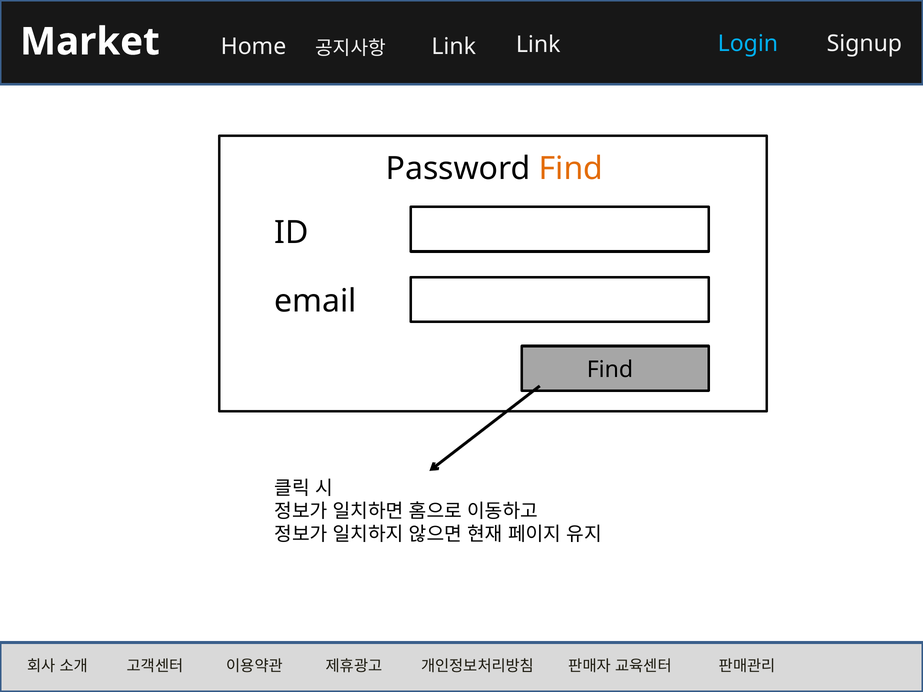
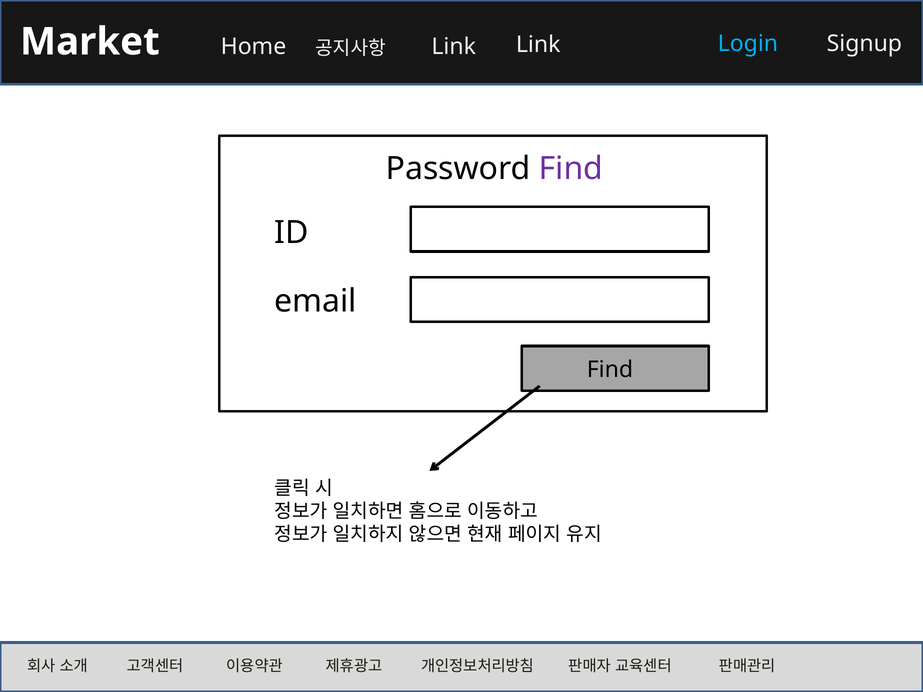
Find at (571, 169) colour: orange -> purple
